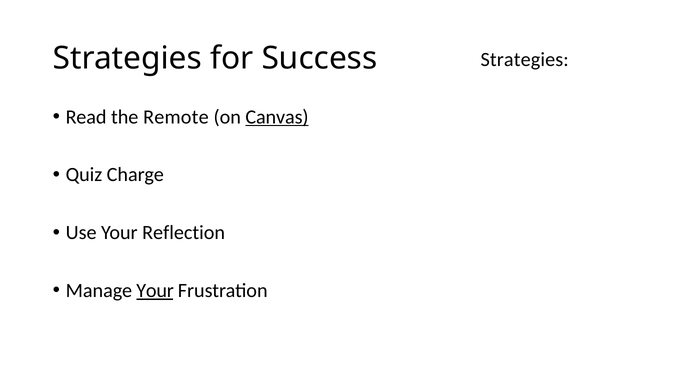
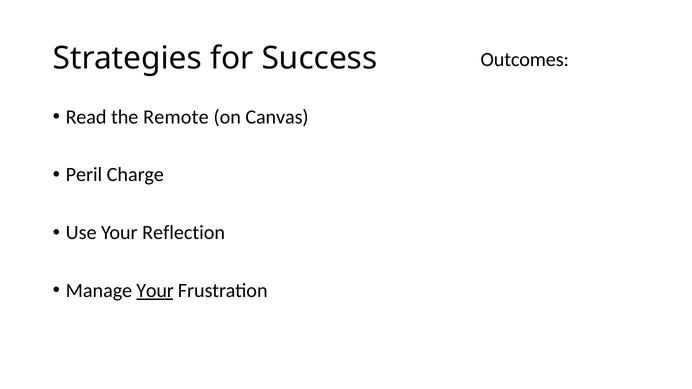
Strategies at (525, 60): Strategies -> Outcomes
Canvas underline: present -> none
Quiz: Quiz -> Peril
